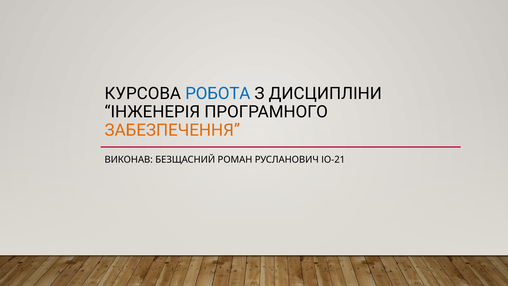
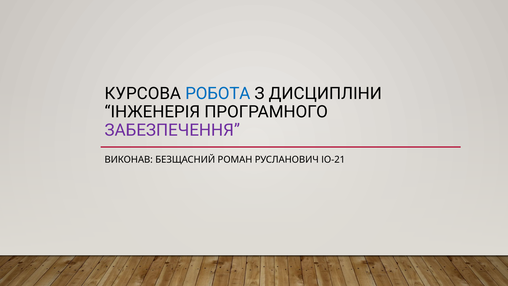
ЗАБЕЗПЕЧЕННЯ colour: orange -> purple
